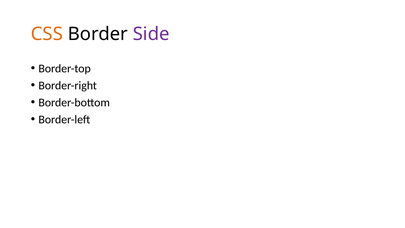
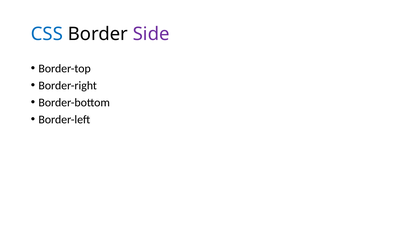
CSS colour: orange -> blue
